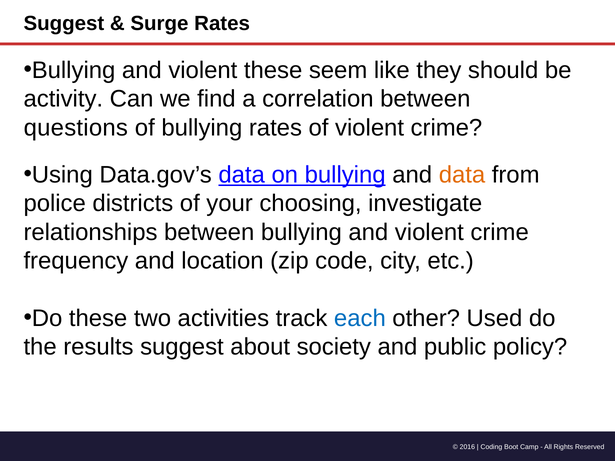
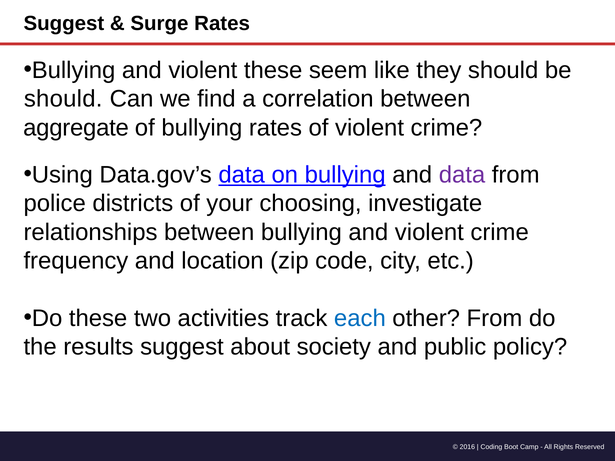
activity at (63, 99): activity -> should
questions: questions -> aggregate
data at (462, 175) colour: orange -> purple
other Used: Used -> From
